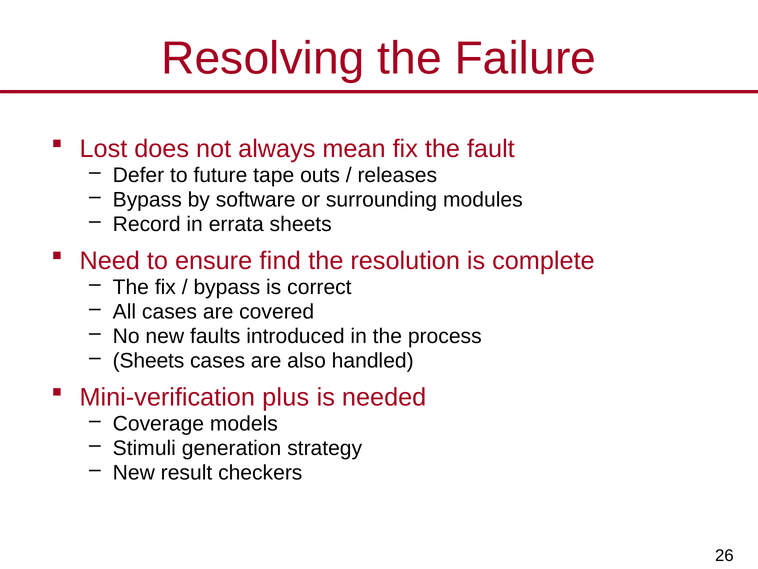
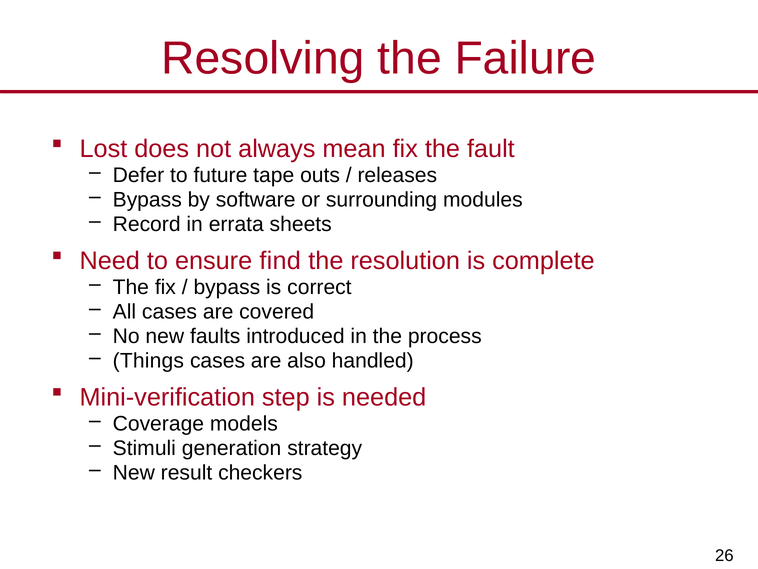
Sheets at (149, 361): Sheets -> Things
plus: plus -> step
